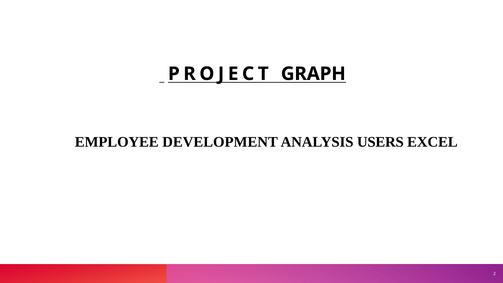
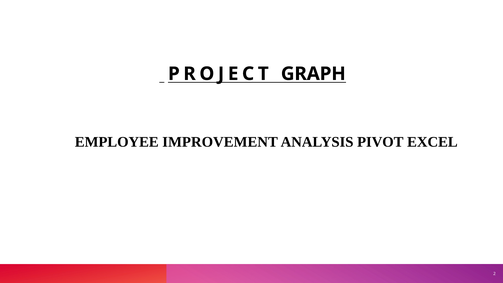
DEVELOPMENT: DEVELOPMENT -> IMPROVEMENT
USERS: USERS -> PIVOT
